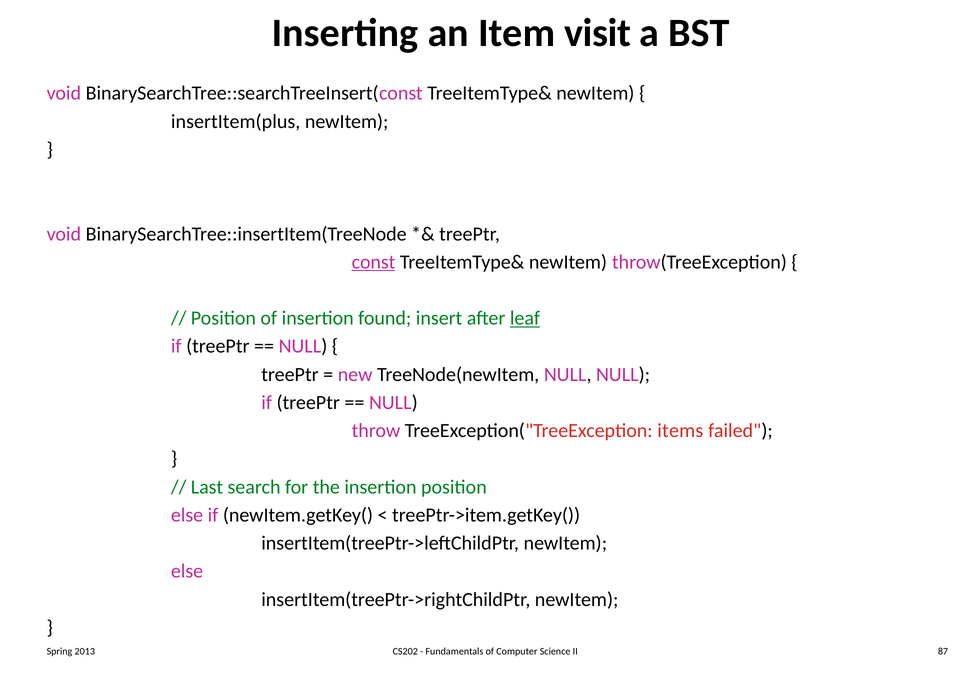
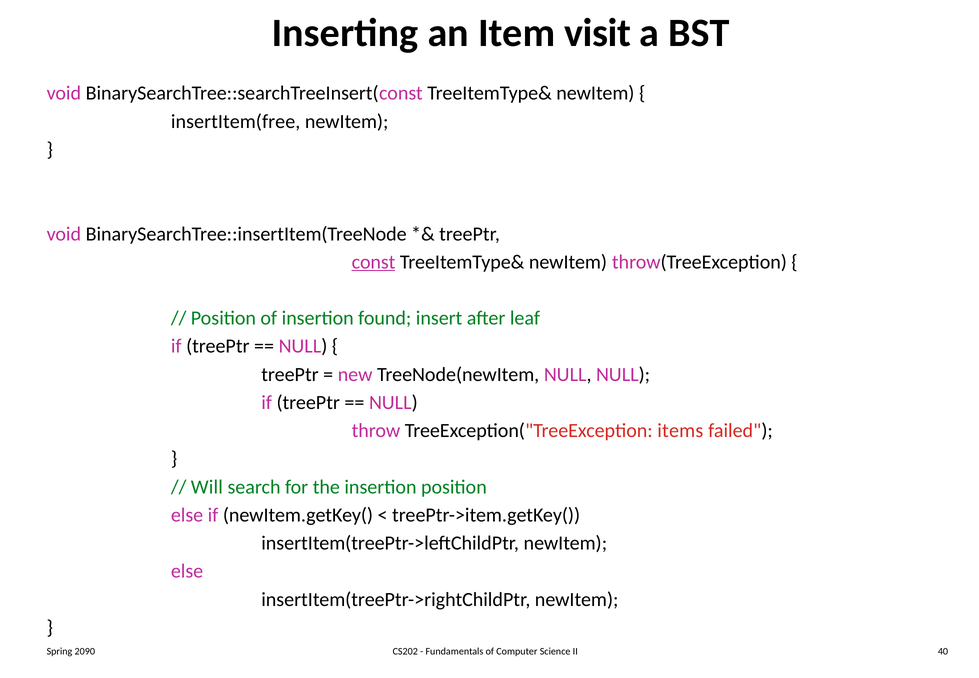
insertItem(plus: insertItem(plus -> insertItem(free
leaf underline: present -> none
Last: Last -> Will
2013: 2013 -> 2090
87: 87 -> 40
